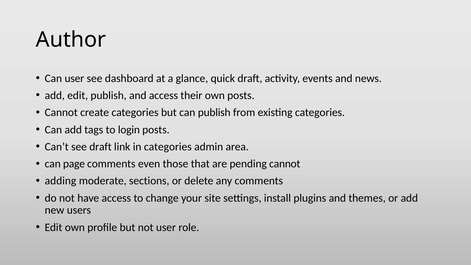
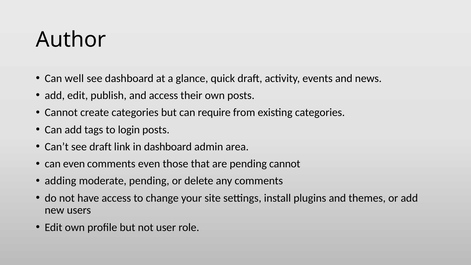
Can user: user -> well
can publish: publish -> require
in categories: categories -> dashboard
can page: page -> even
moderate sections: sections -> pending
